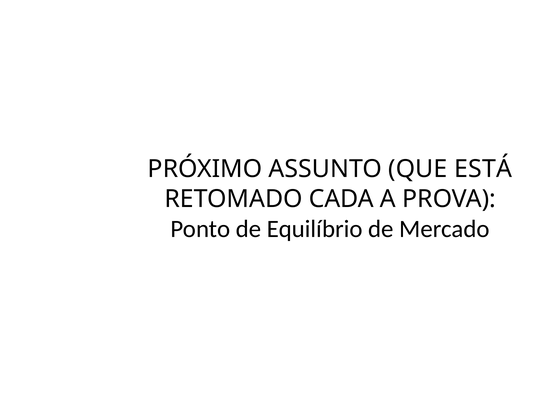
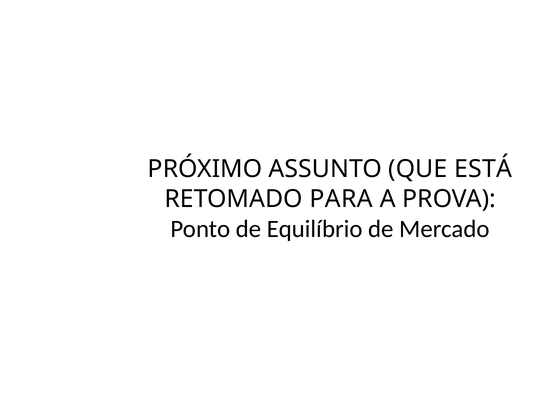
CADA: CADA -> PARA
